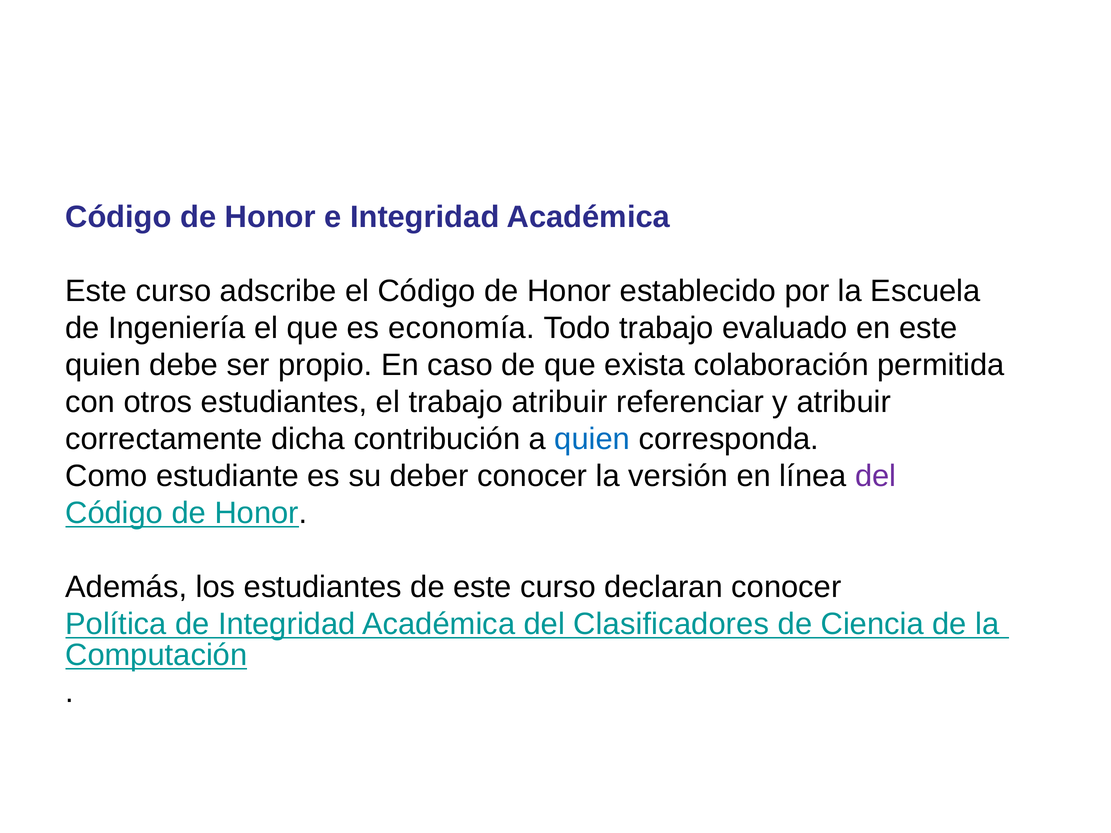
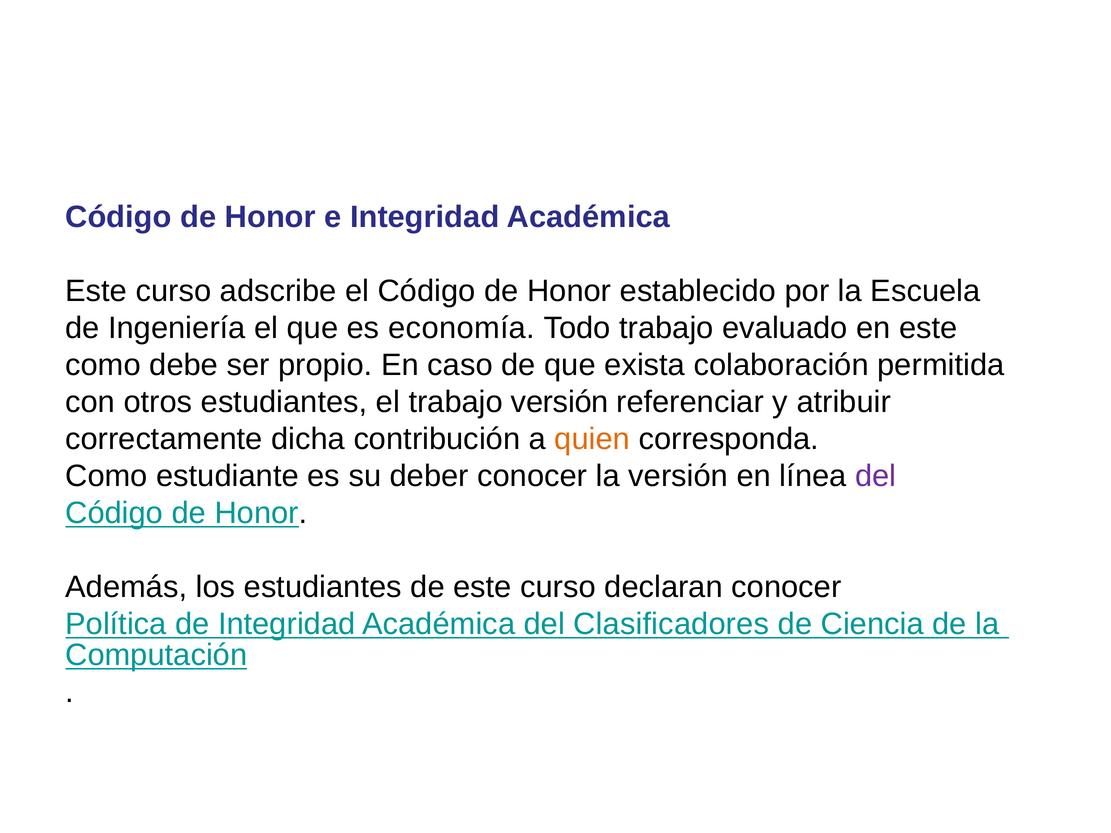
quien at (103, 365): quien -> como
trabajo atribuir: atribuir -> versión
quien at (592, 439) colour: blue -> orange
